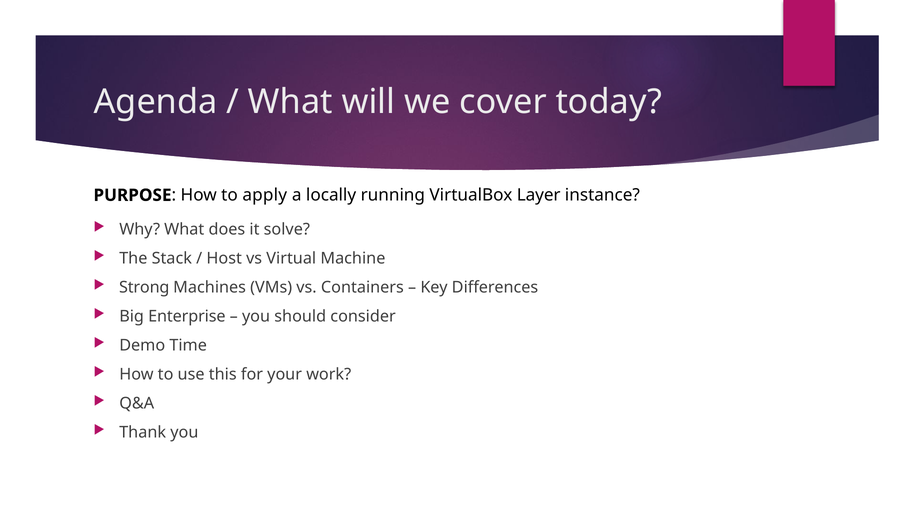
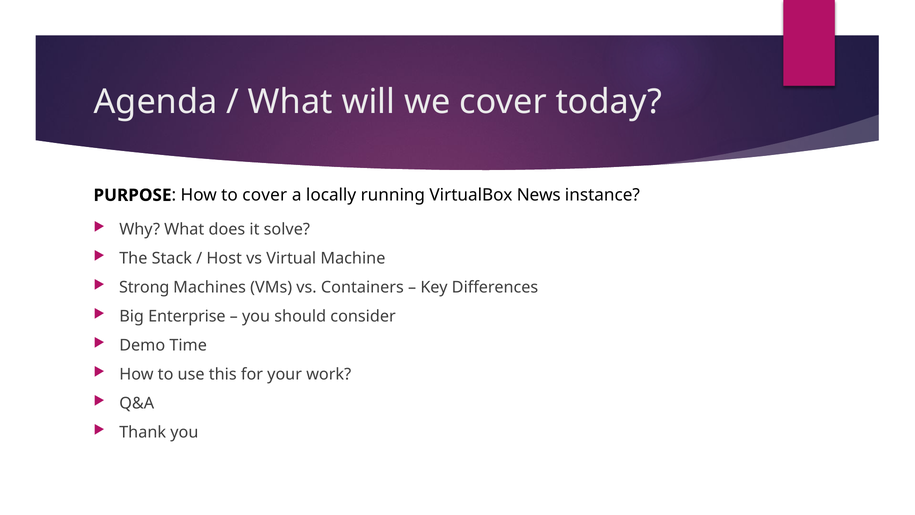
to apply: apply -> cover
Layer: Layer -> News
